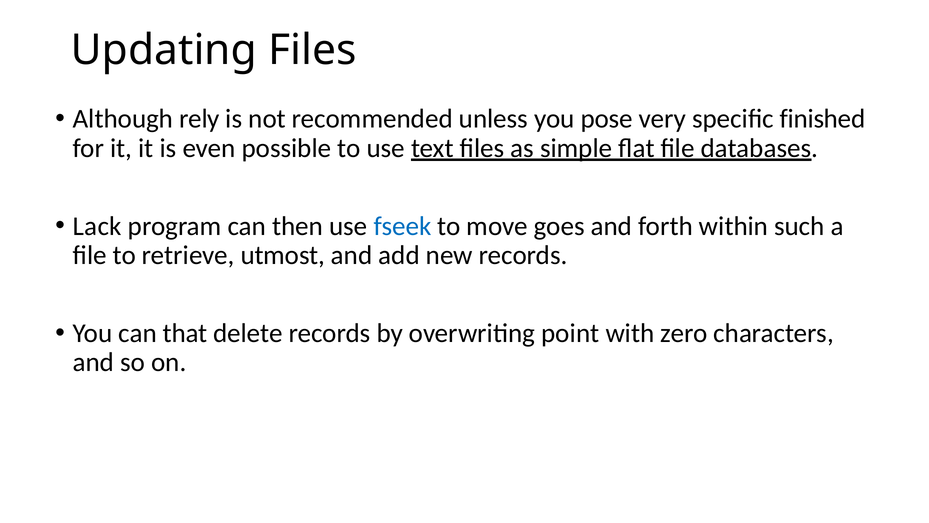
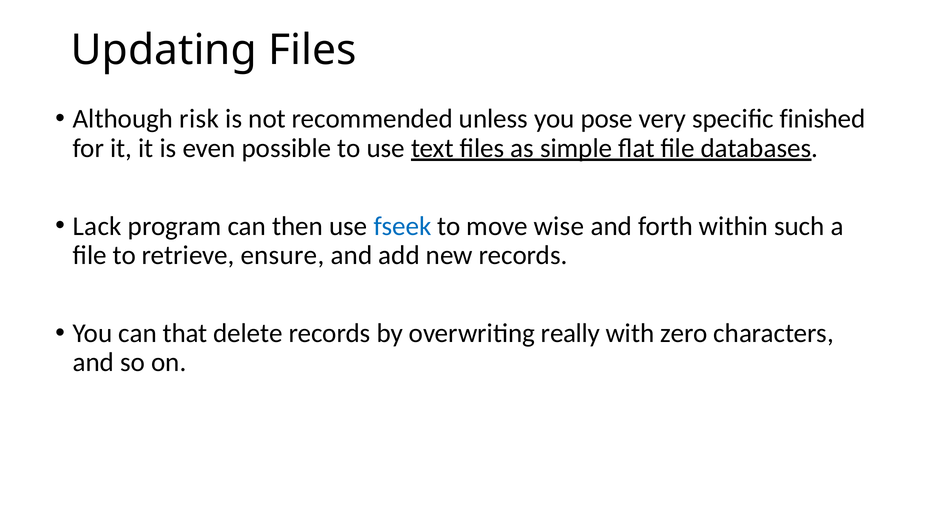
rely: rely -> risk
goes: goes -> wise
utmost: utmost -> ensure
point: point -> really
